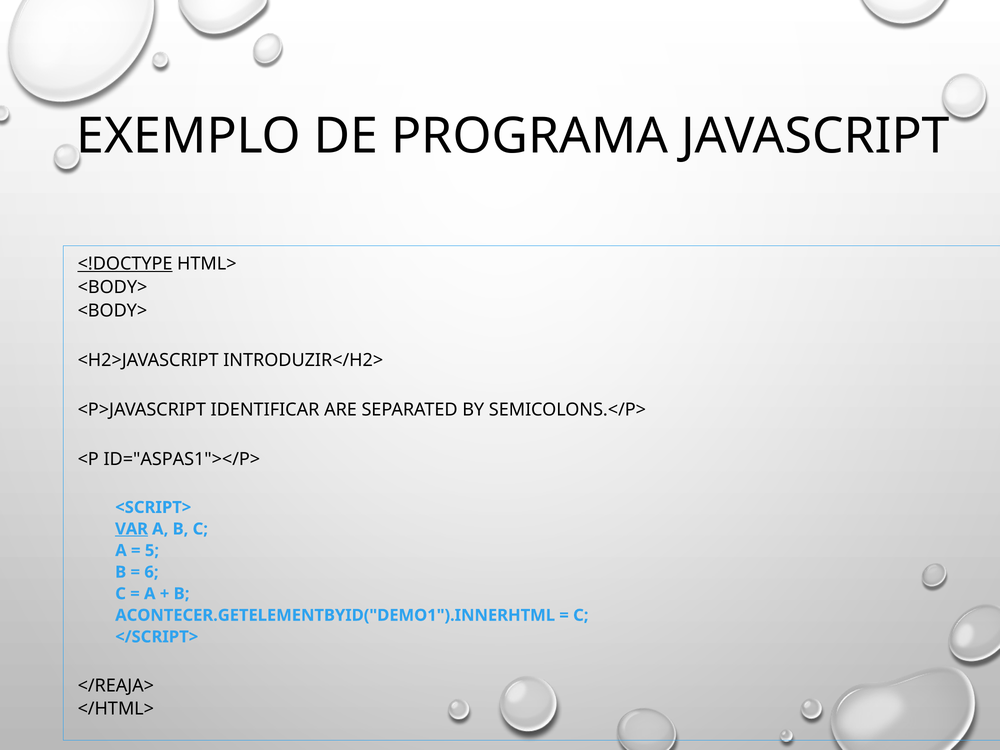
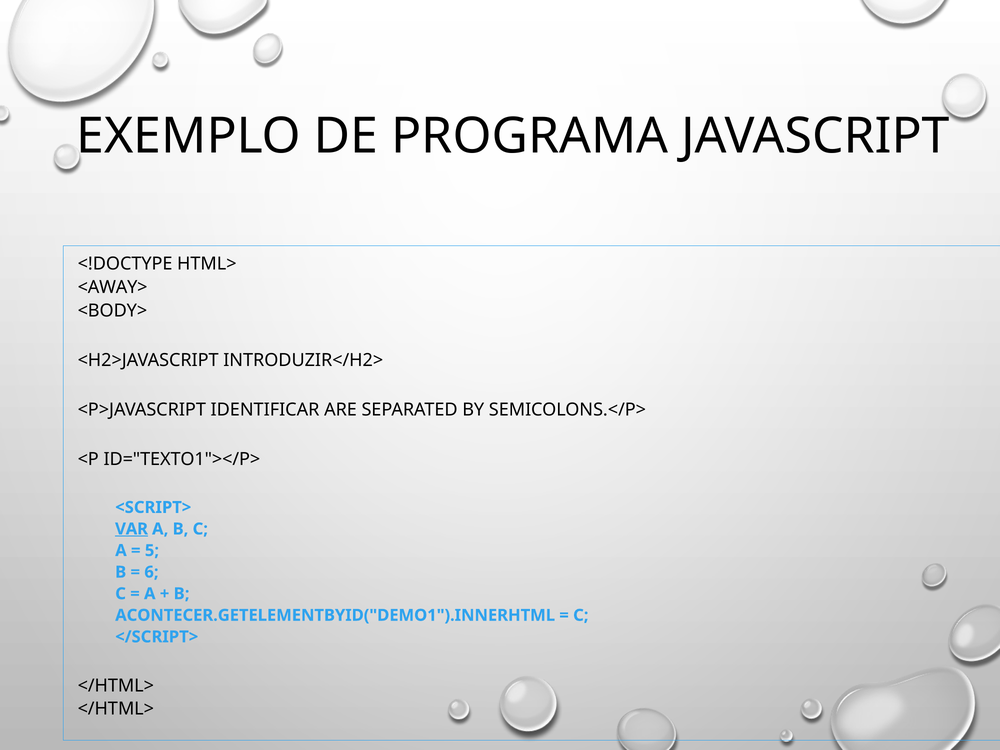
<!DOCTYPE underline: present -> none
<BODY> at (113, 287): <BODY> -> <AWAY>
ID="ASPAS1"></P>: ID="ASPAS1"></P> -> ID="TEXTO1"></P>
</REAJA> at (116, 686): </REAJA> -> </HTML>
